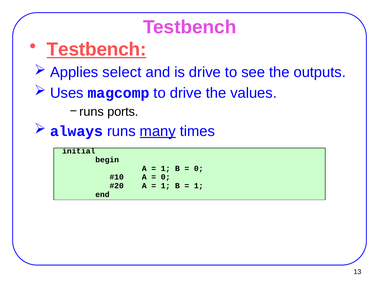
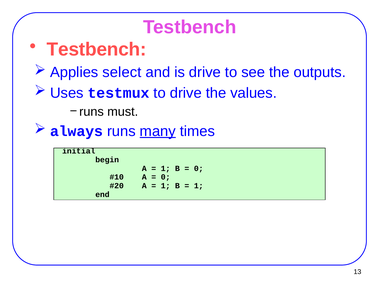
Testbench at (97, 49) underline: present -> none
magcomp: magcomp -> testmux
ports: ports -> must
